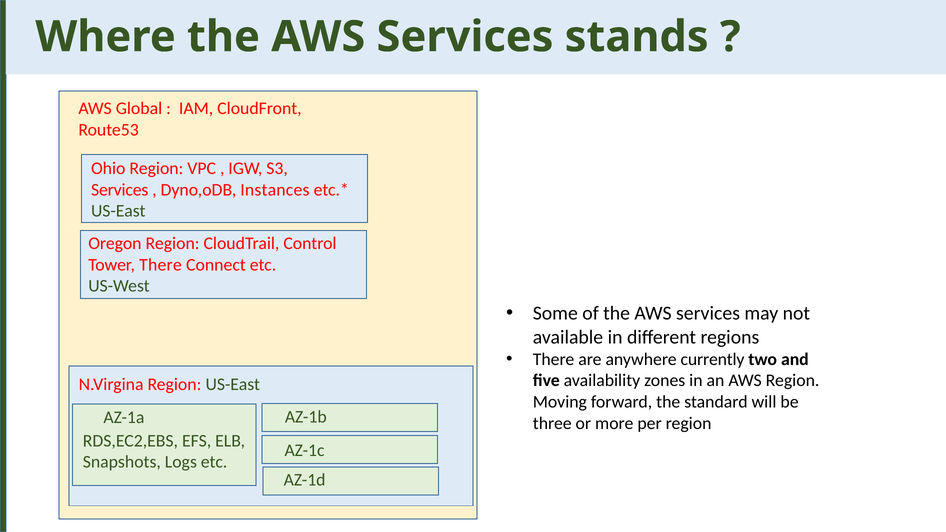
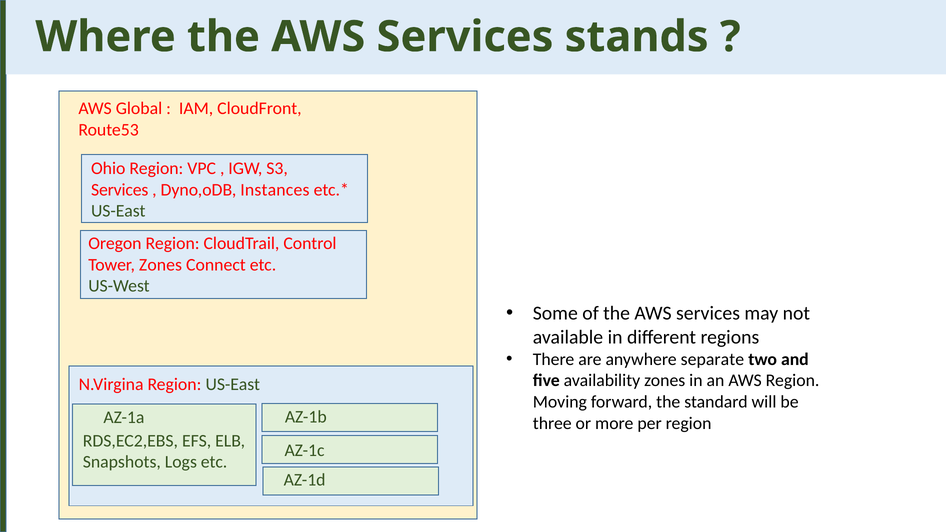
Tower There: There -> Zones
currently: currently -> separate
